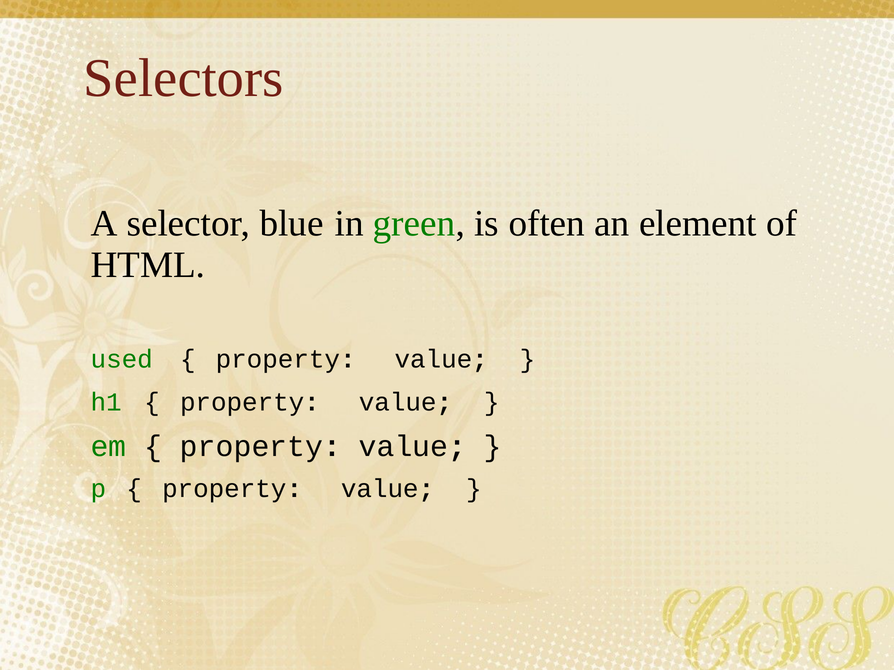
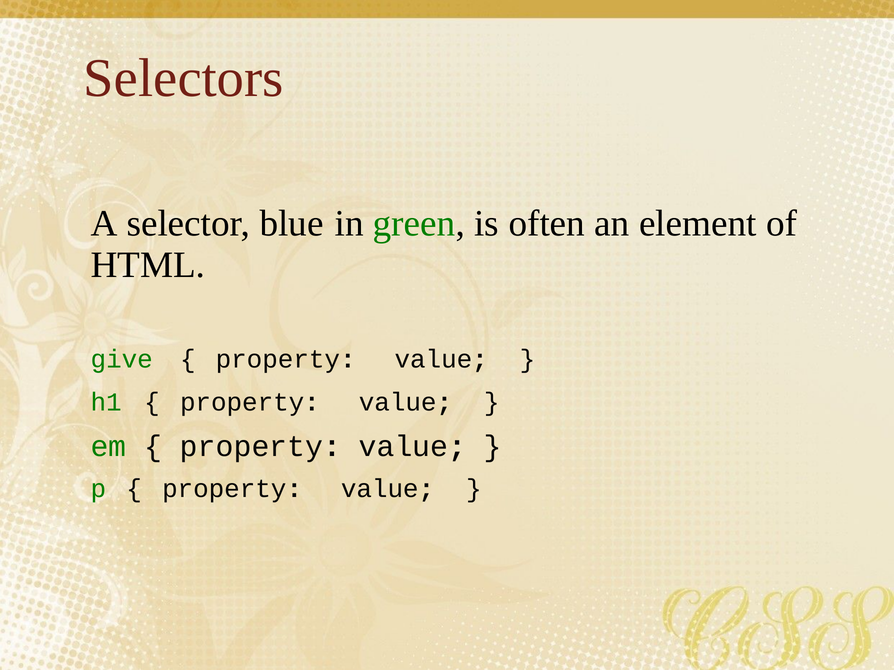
used: used -> give
